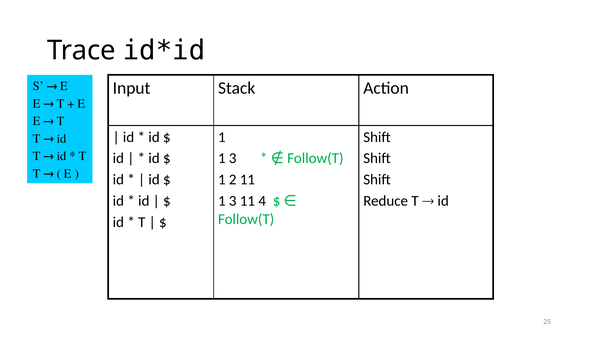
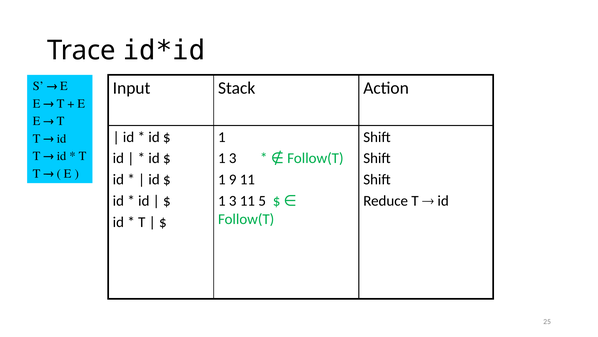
2: 2 -> 9
4: 4 -> 5
